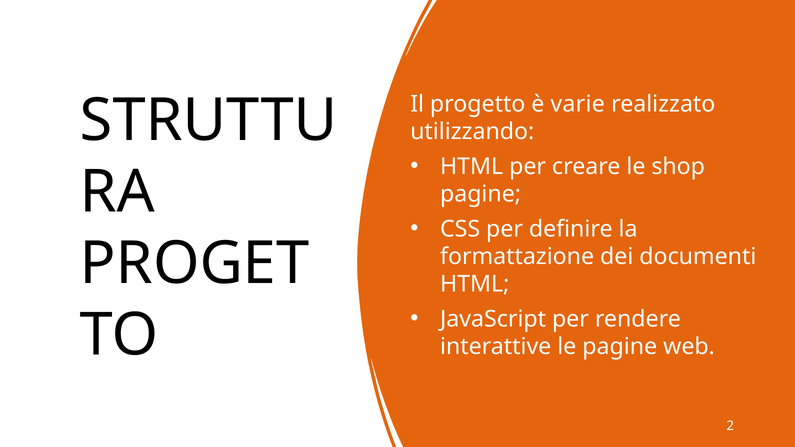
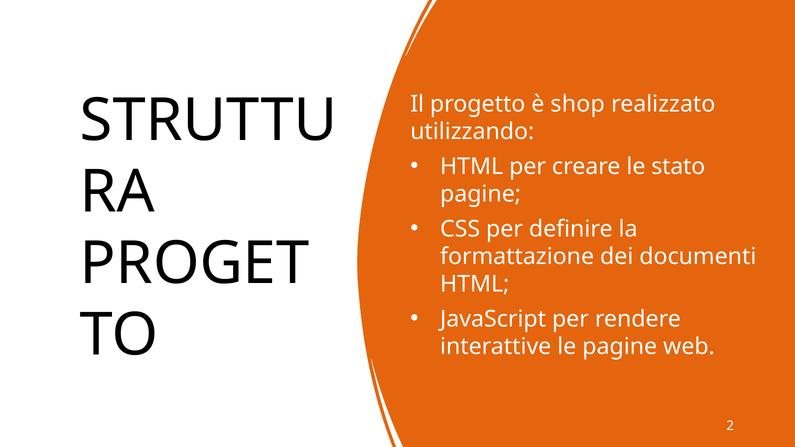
varie: varie -> shop
shop: shop -> stato
